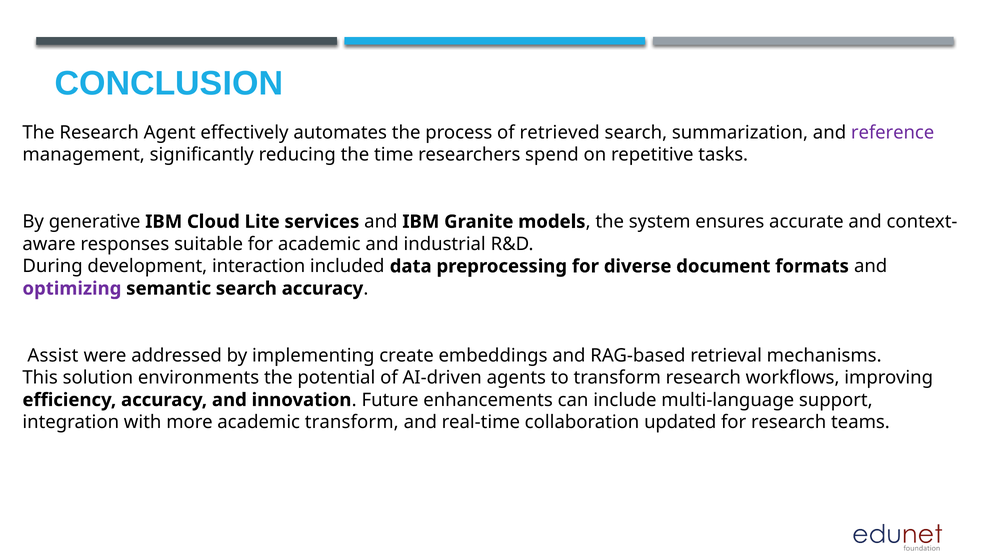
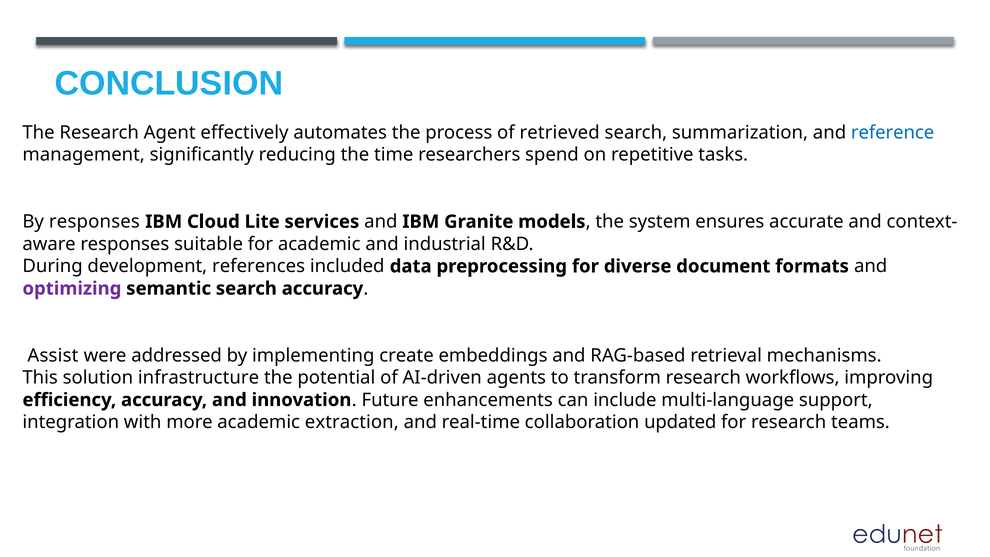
reference colour: purple -> blue
By generative: generative -> responses
interaction: interaction -> references
environments: environments -> infrastructure
academic transform: transform -> extraction
